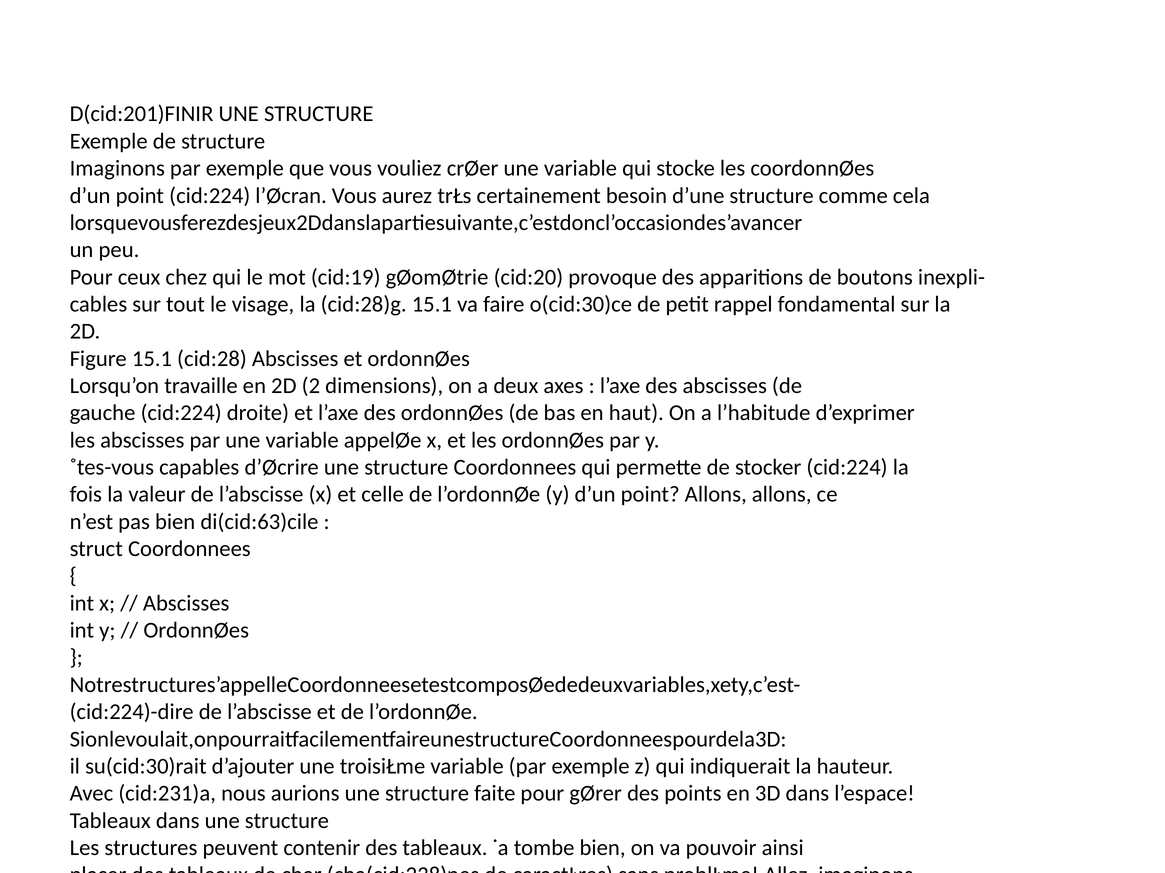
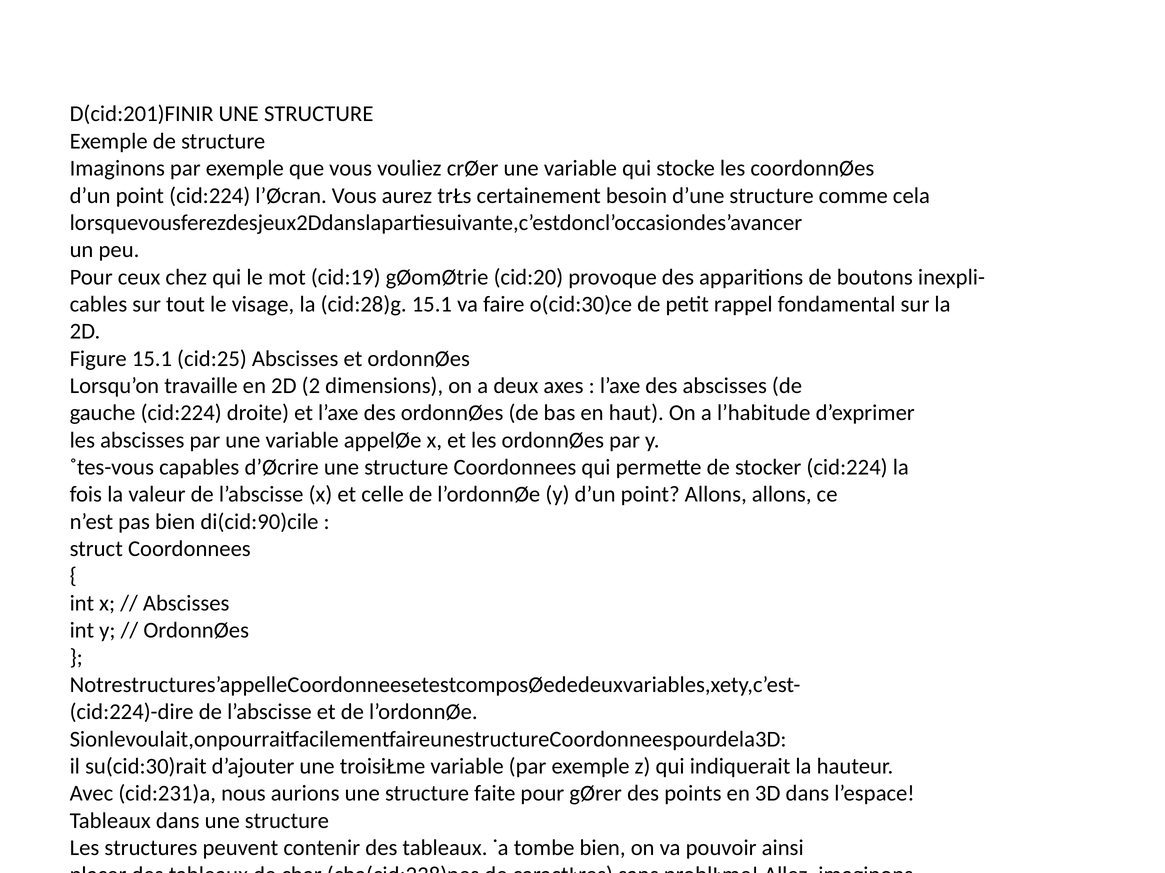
cid:28: cid:28 -> cid:25
di(cid:63)cile: di(cid:63)cile -> di(cid:90)cile
